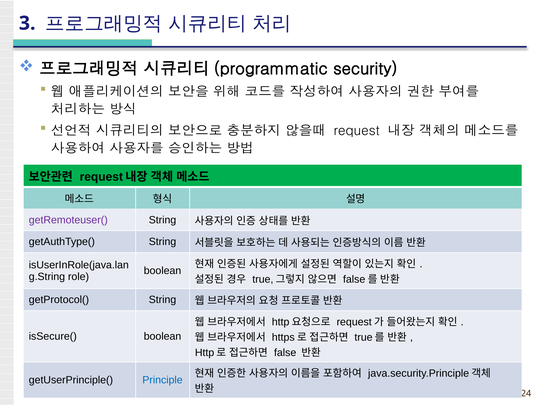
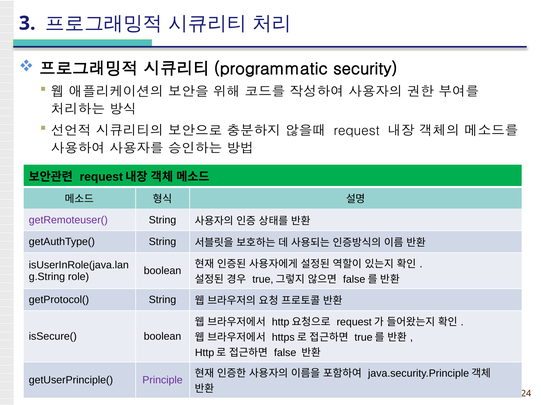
Principle colour: blue -> purple
